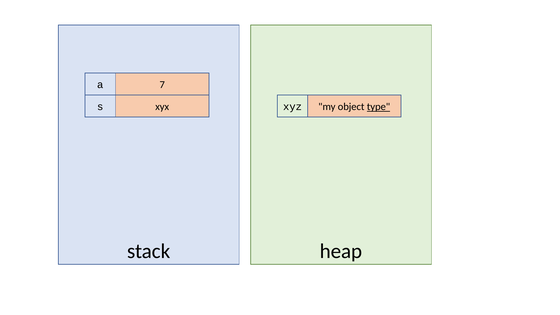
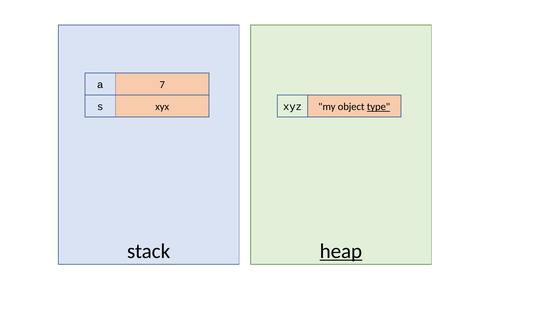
heap underline: none -> present
